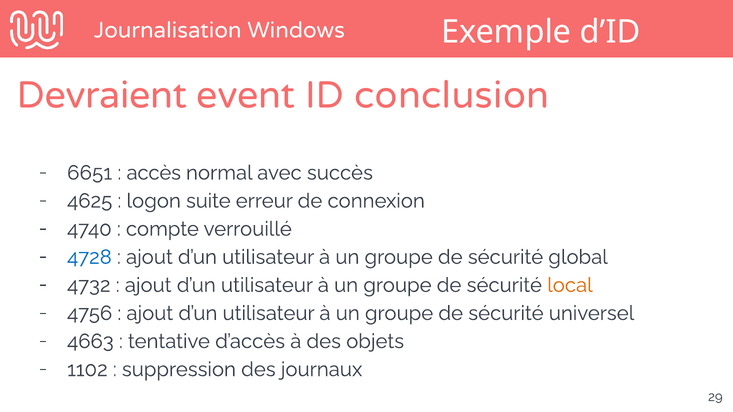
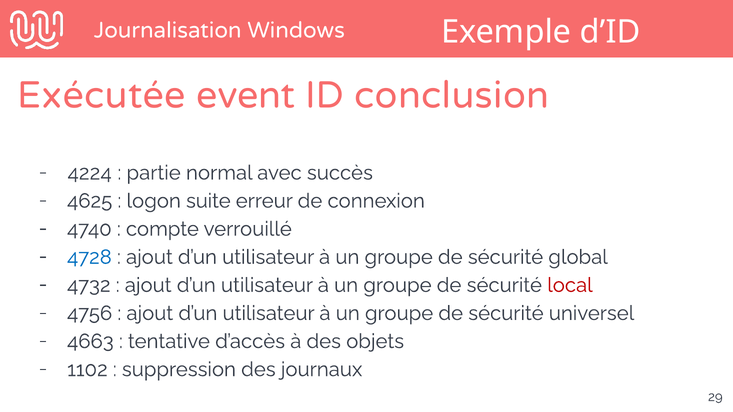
Devraient: Devraient -> Exécutée
6651: 6651 -> 4224
accès: accès -> partie
local colour: orange -> red
